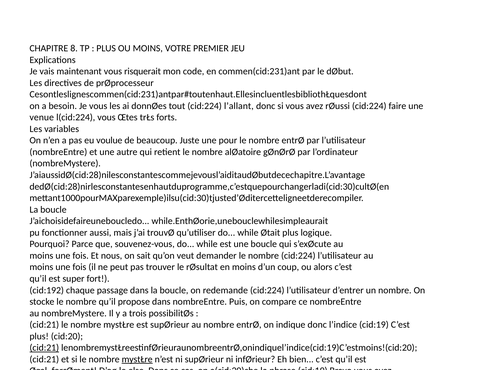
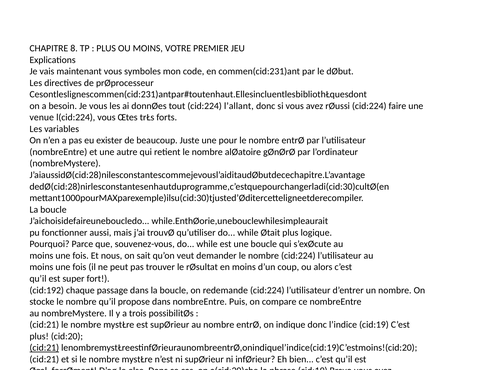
risquerait: risquerait -> symboles
voulue: voulue -> exister
mystŁre at (137, 360) underline: present -> none
